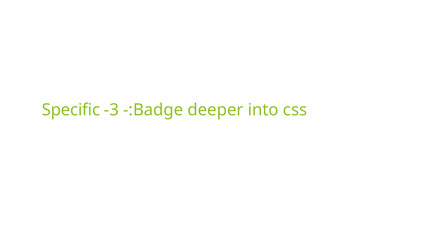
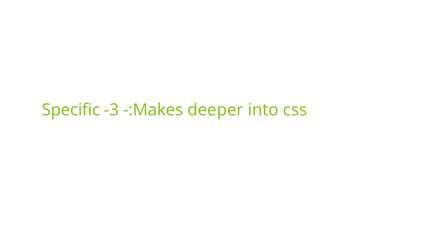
-:Badge: -:Badge -> -:Makes
